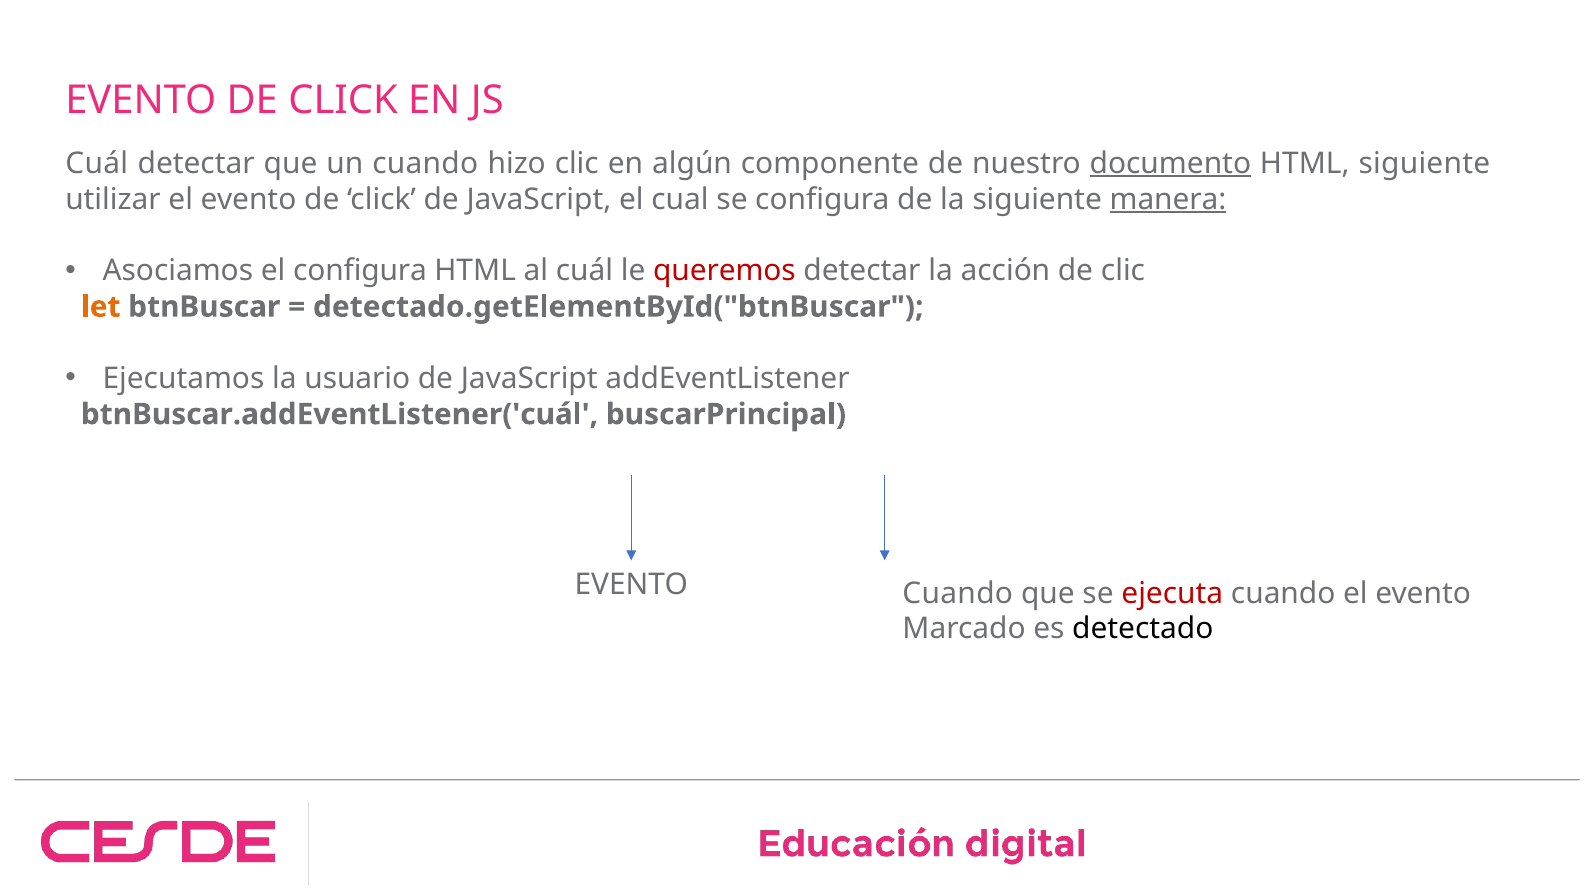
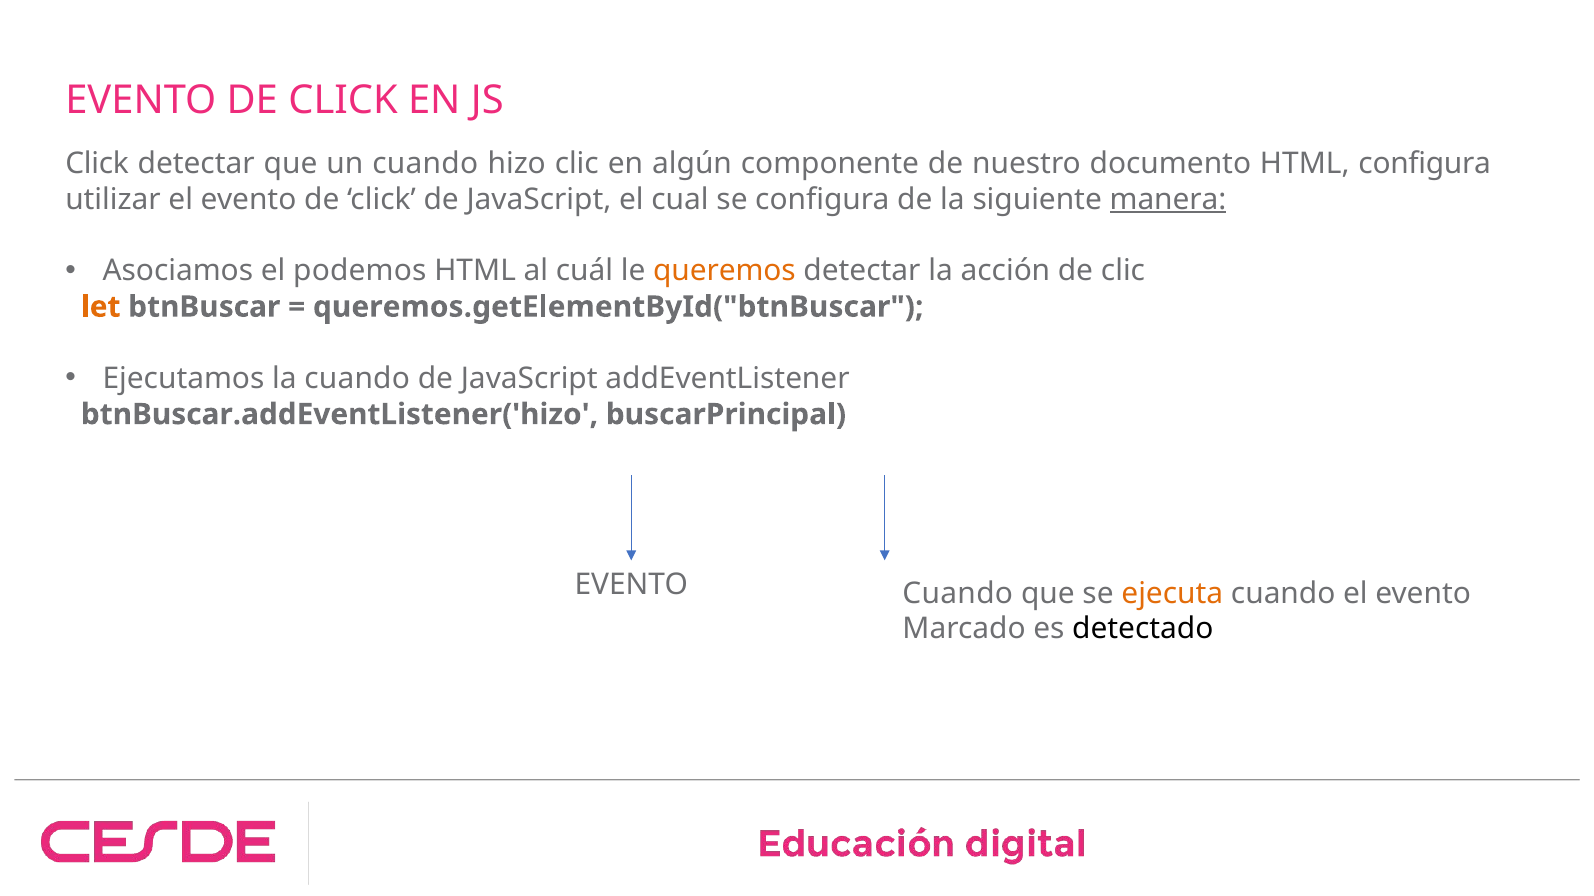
Cuál at (97, 164): Cuál -> Click
documento underline: present -> none
HTML siguiente: siguiente -> configura
el configura: configura -> podemos
queremos colour: red -> orange
detectado.getElementById("btnBuscar: detectado.getElementById("btnBuscar -> queremos.getElementById("btnBuscar
la usuario: usuario -> cuando
btnBuscar.addEventListener('cuál: btnBuscar.addEventListener('cuál -> btnBuscar.addEventListener('hizo
ejecuta colour: red -> orange
